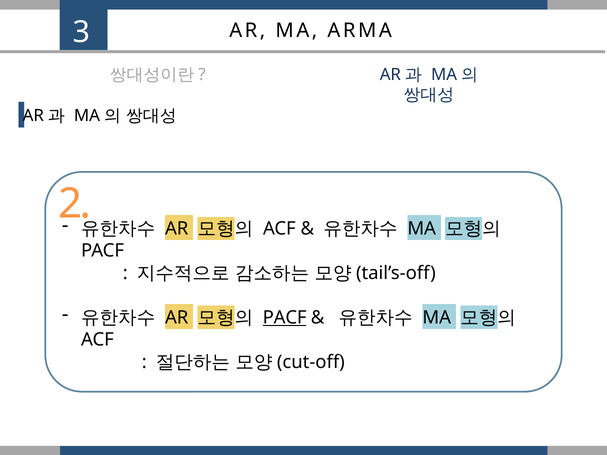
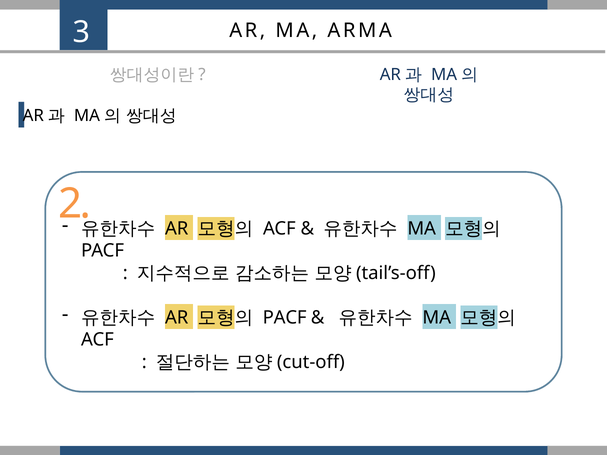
PACF at (285, 318) underline: present -> none
